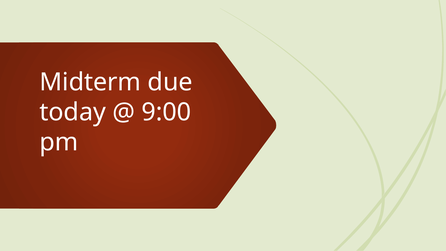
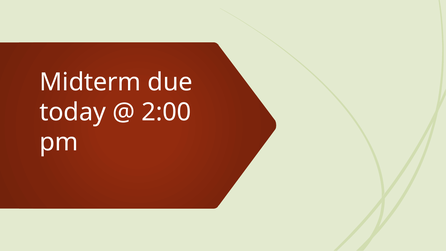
9:00: 9:00 -> 2:00
